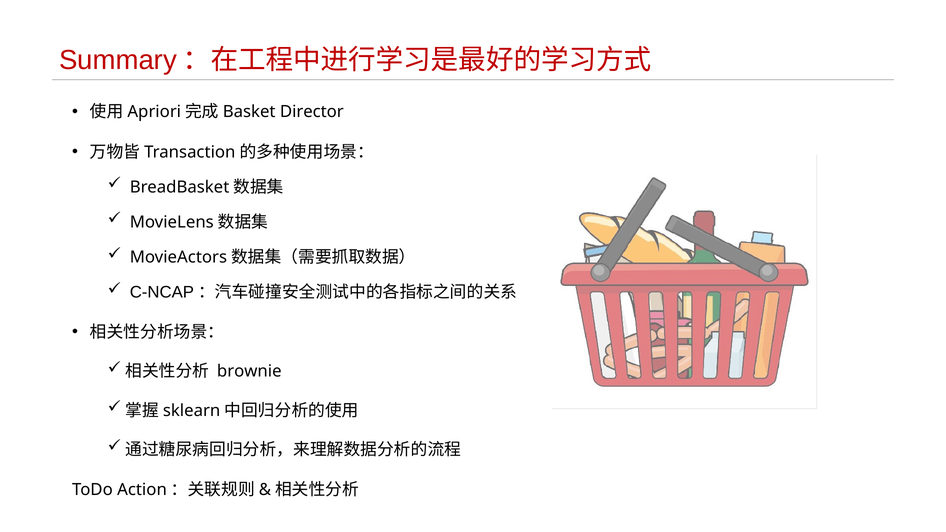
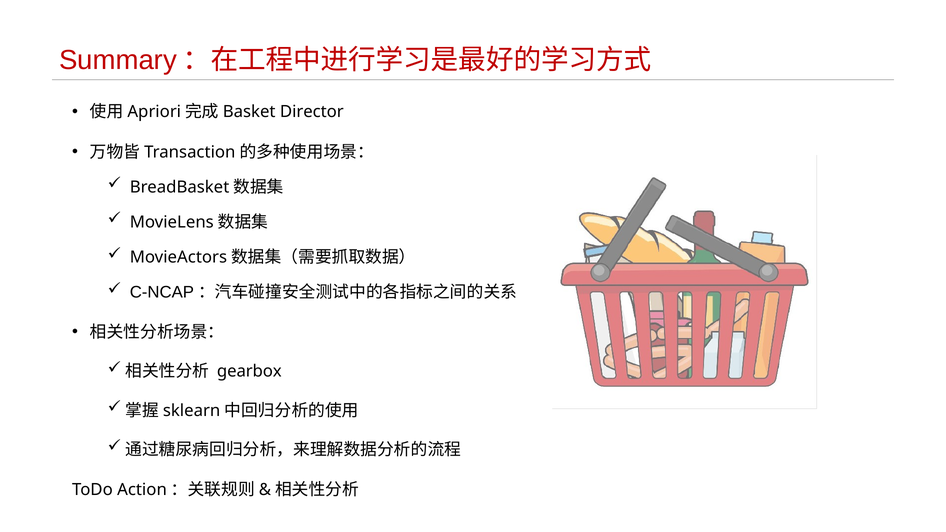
brownie: brownie -> gearbox
